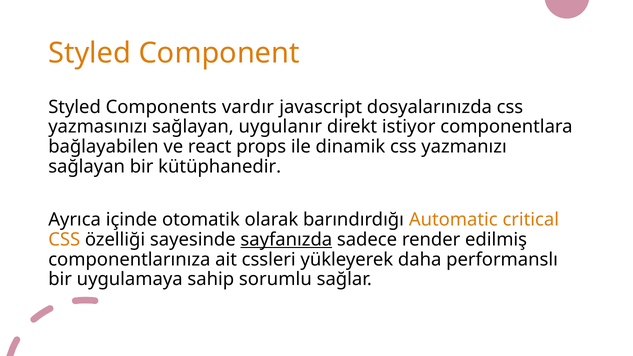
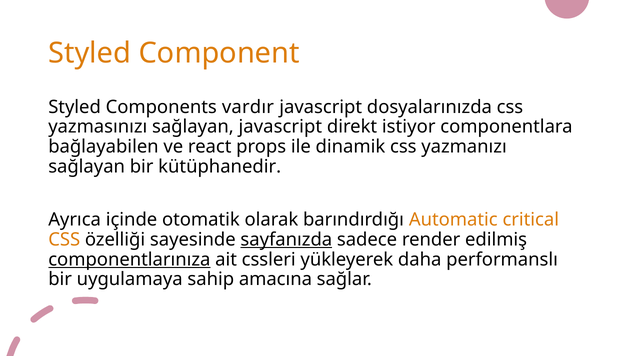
sağlayan uygulanır: uygulanır -> javascript
componentlarınıza underline: none -> present
sorumlu: sorumlu -> amacına
